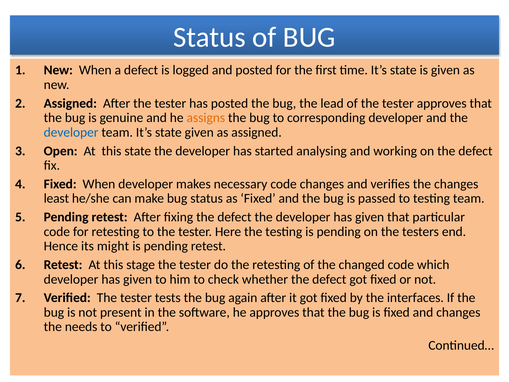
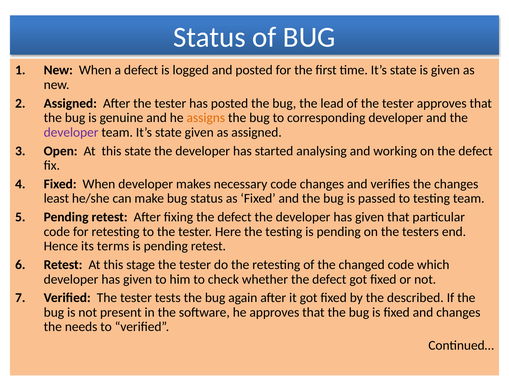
developer at (71, 132) colour: blue -> purple
might: might -> terms
interfaces: interfaces -> described
